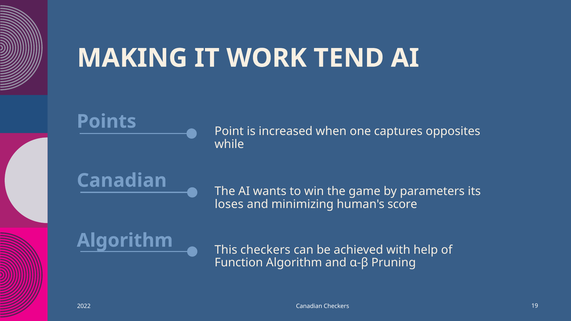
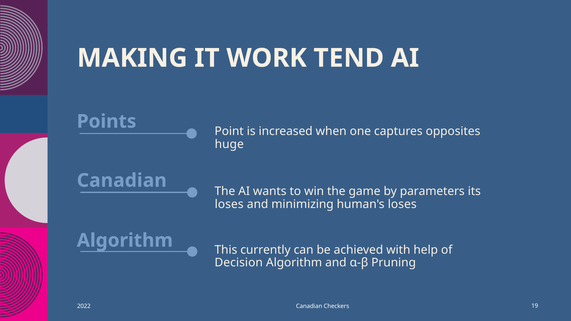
while: while -> huge
human's score: score -> loses
This checkers: checkers -> currently
Function: Function -> Decision
